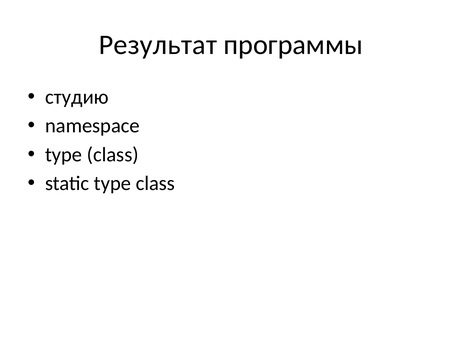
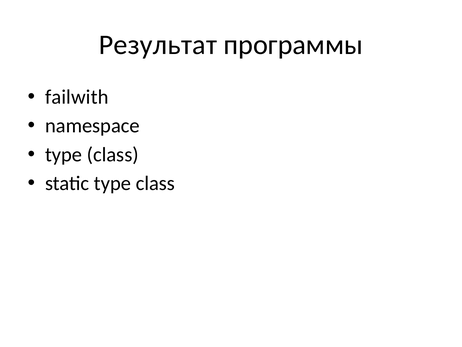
студию: студию -> failwith
